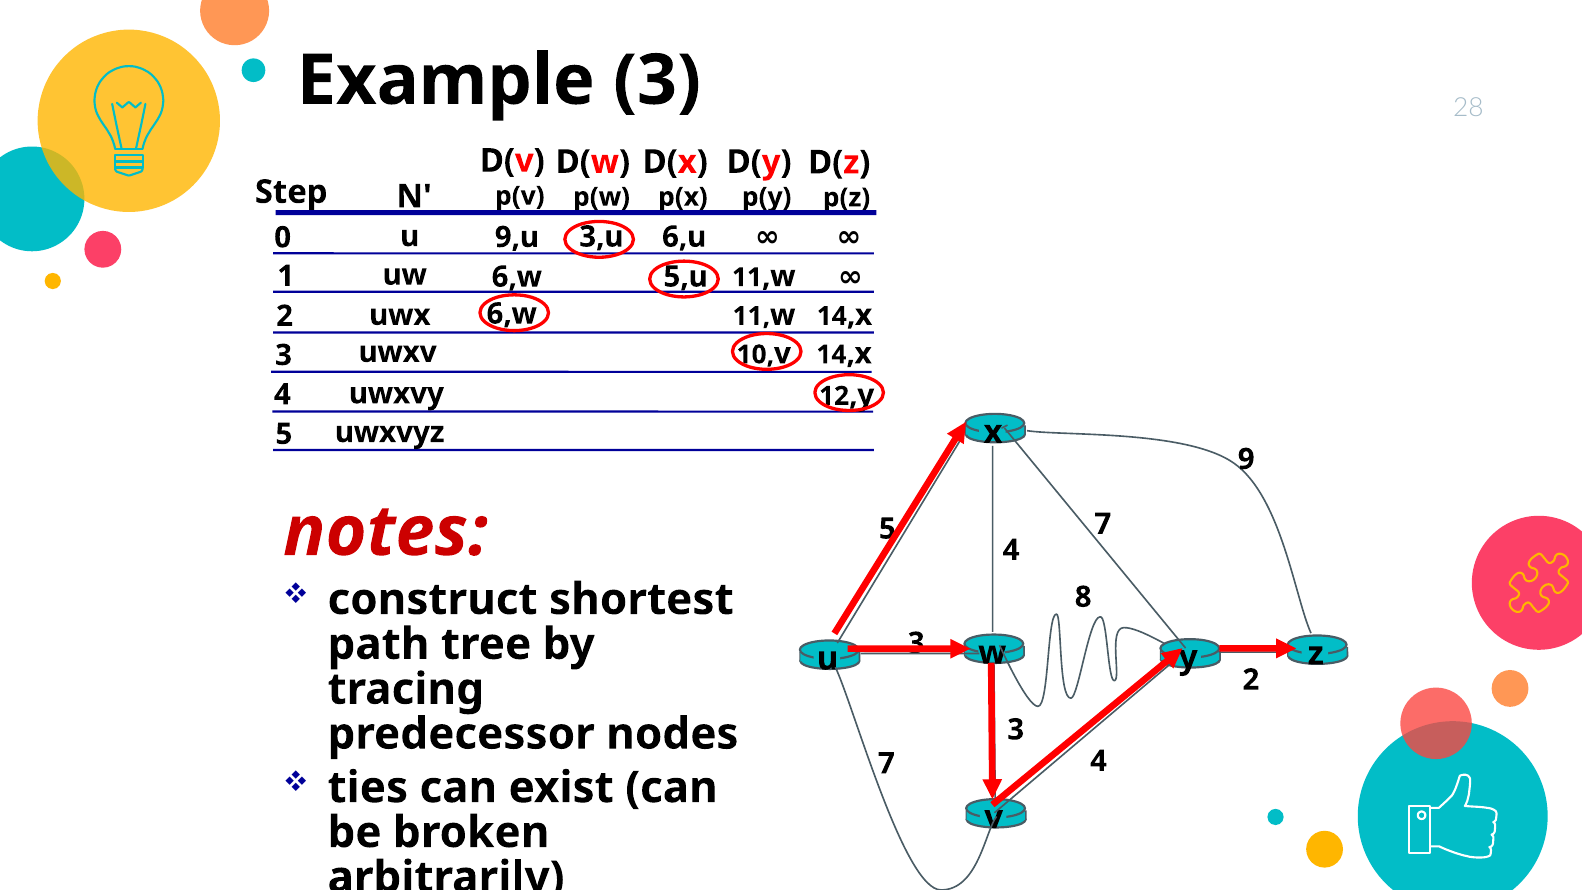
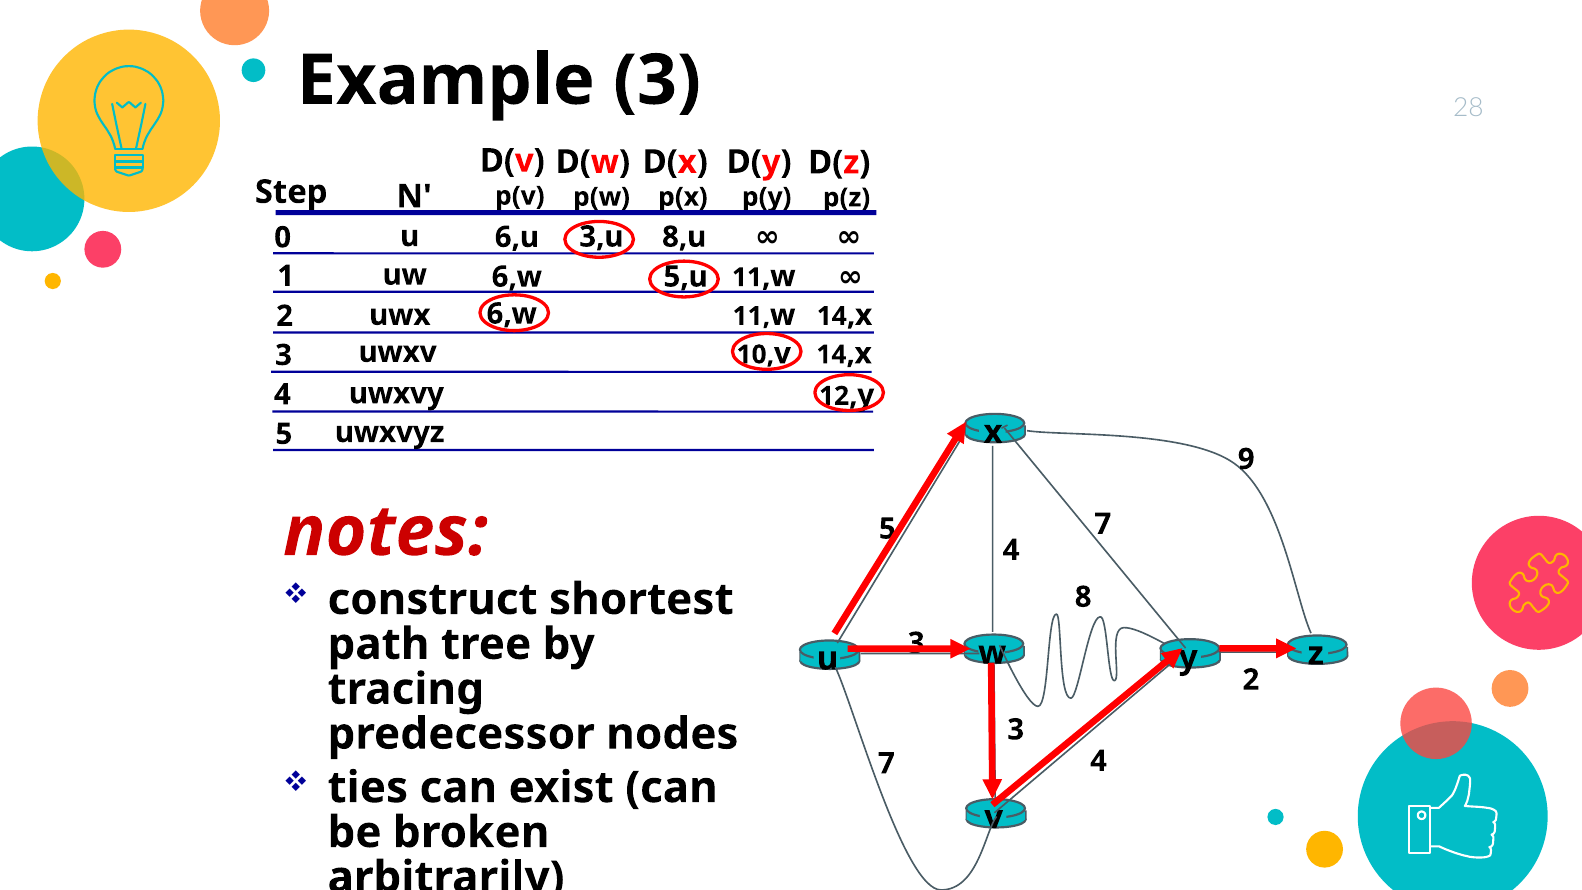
9,u: 9,u -> 6,u
6,u: 6,u -> 8,u
